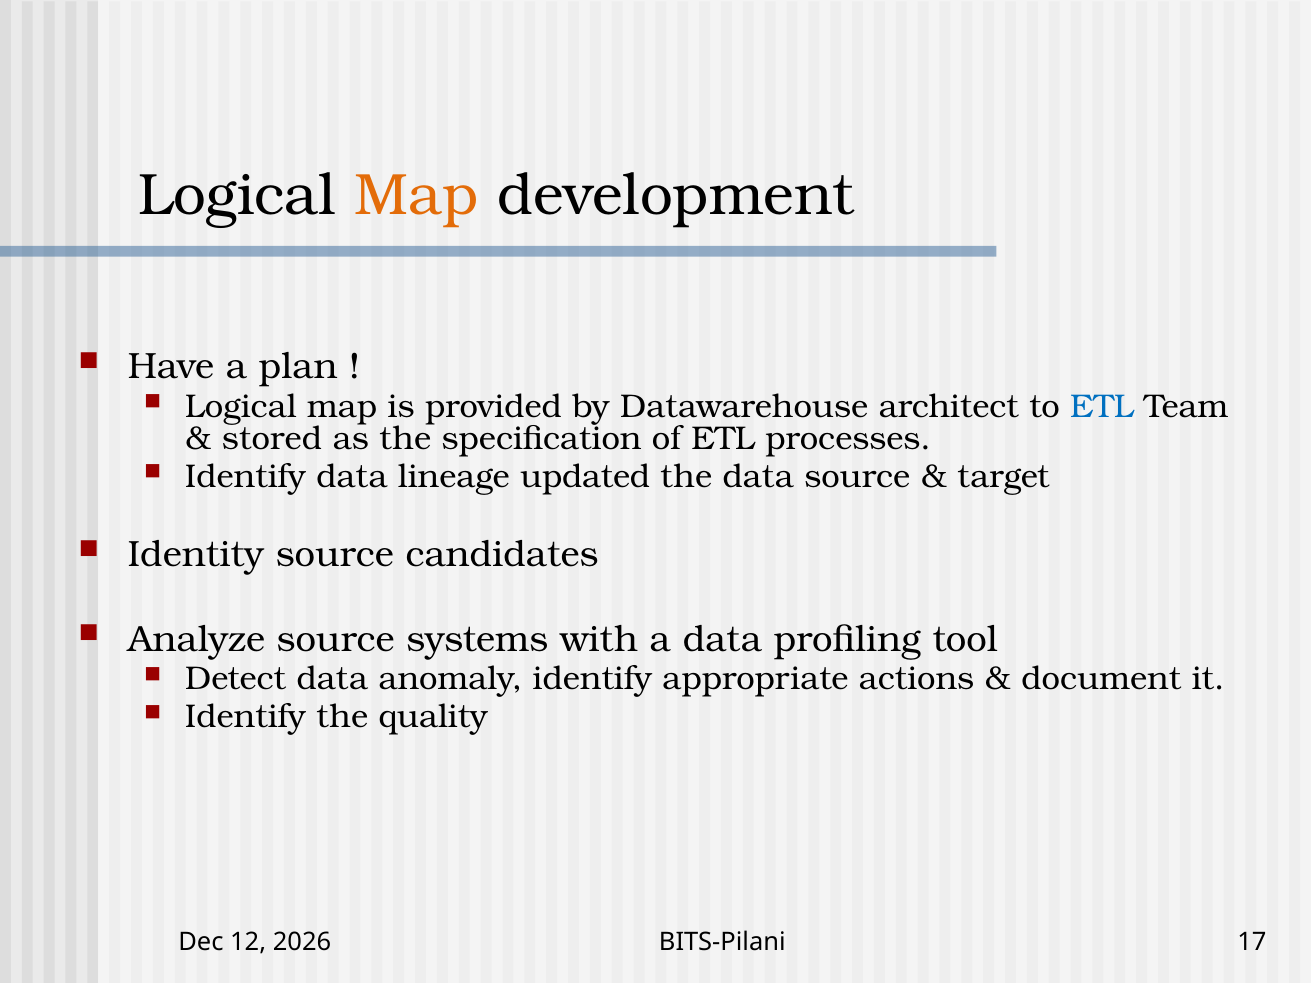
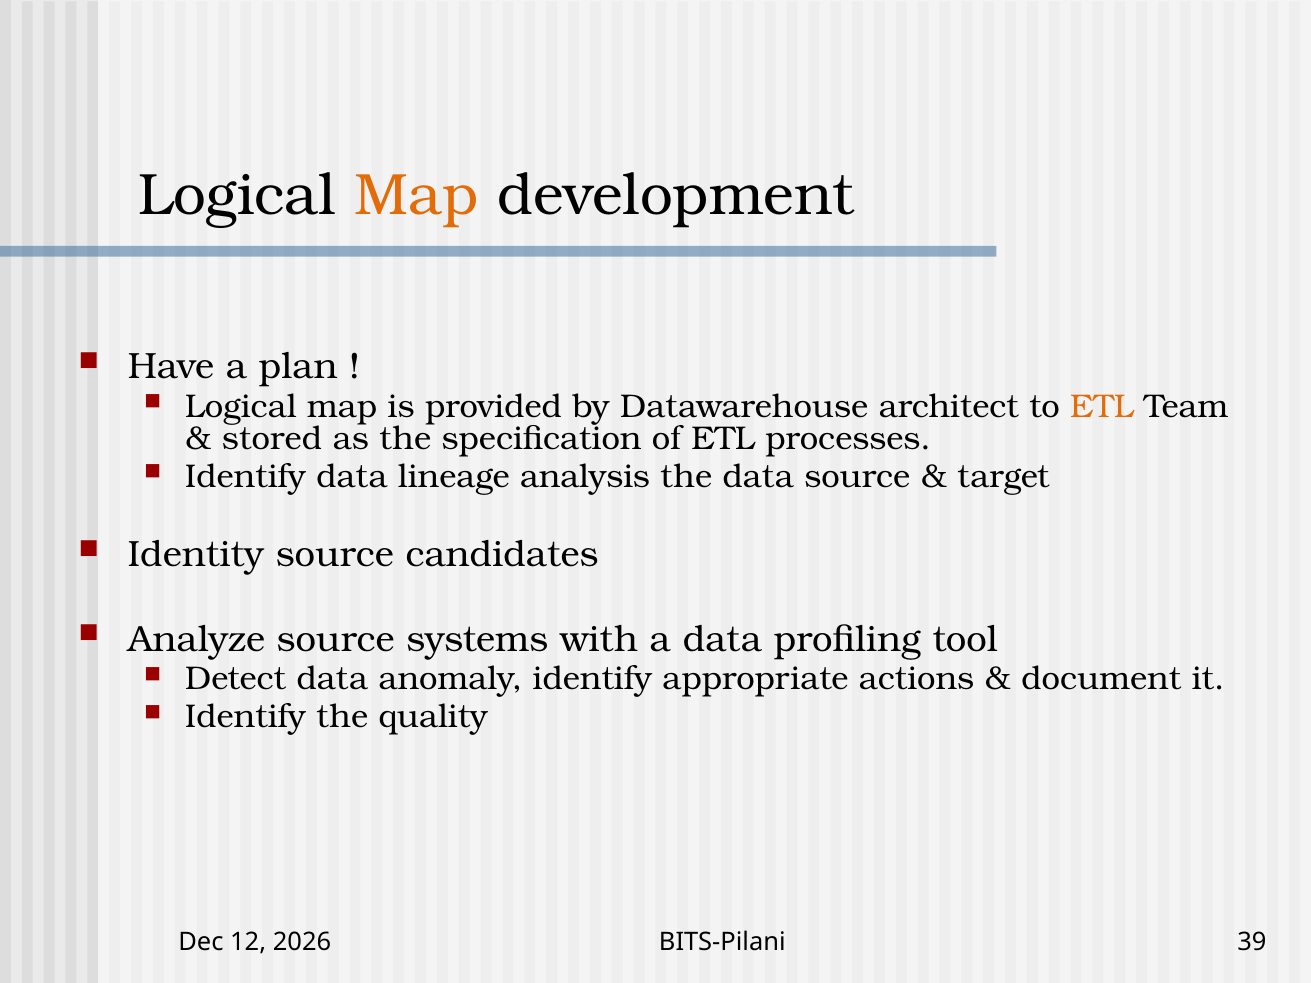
ETL at (1102, 407) colour: blue -> orange
updated: updated -> analysis
17: 17 -> 39
